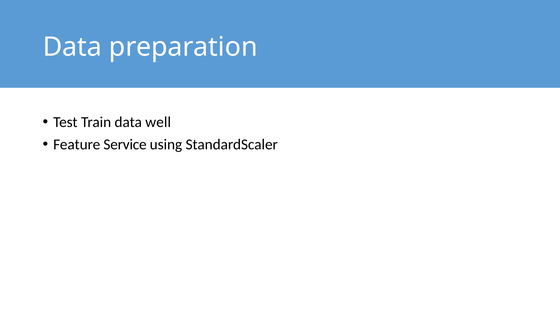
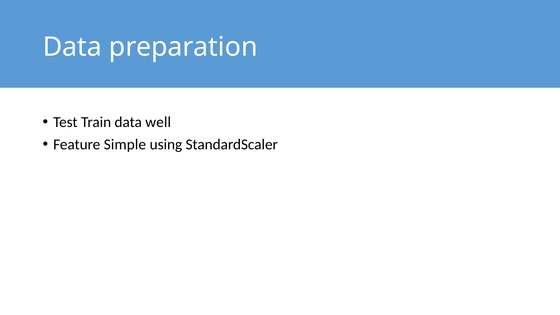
Service: Service -> Simple
